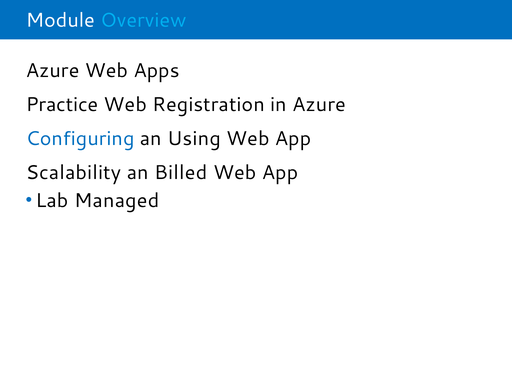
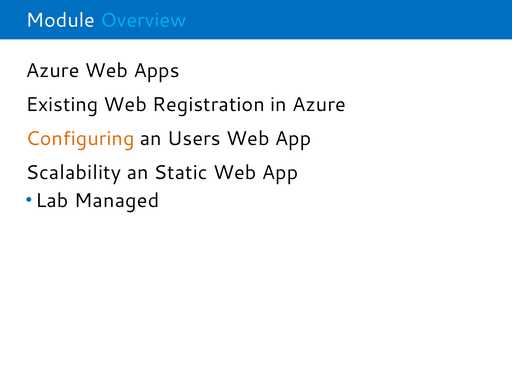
Practice: Practice -> Existing
Configuring colour: blue -> orange
Using: Using -> Users
Billed: Billed -> Static
